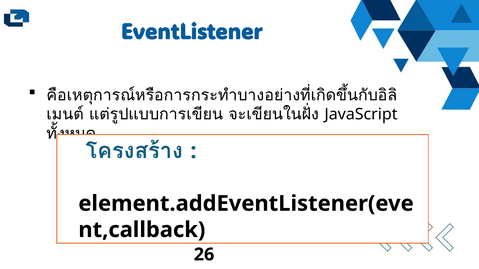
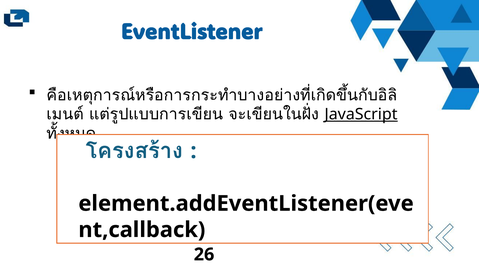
JavaScript underline: none -> present
